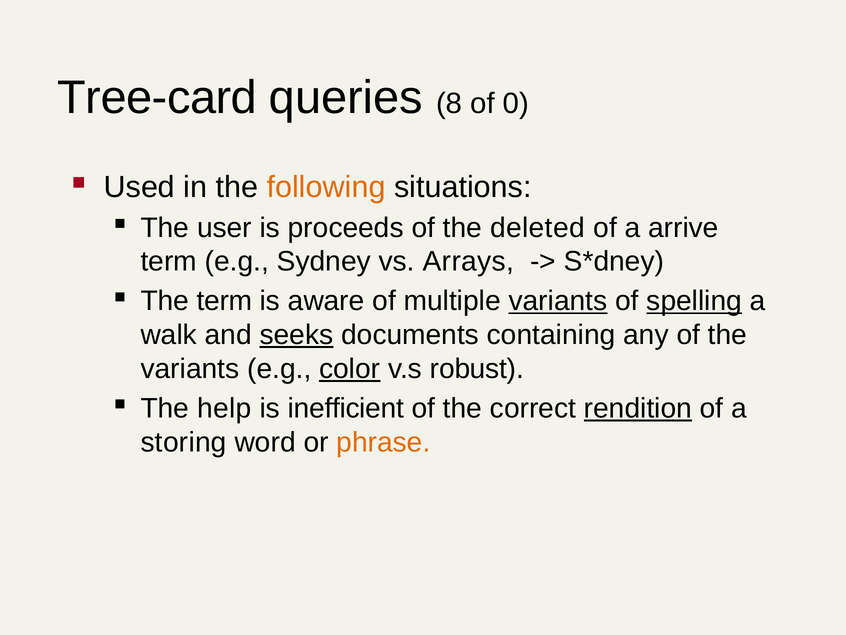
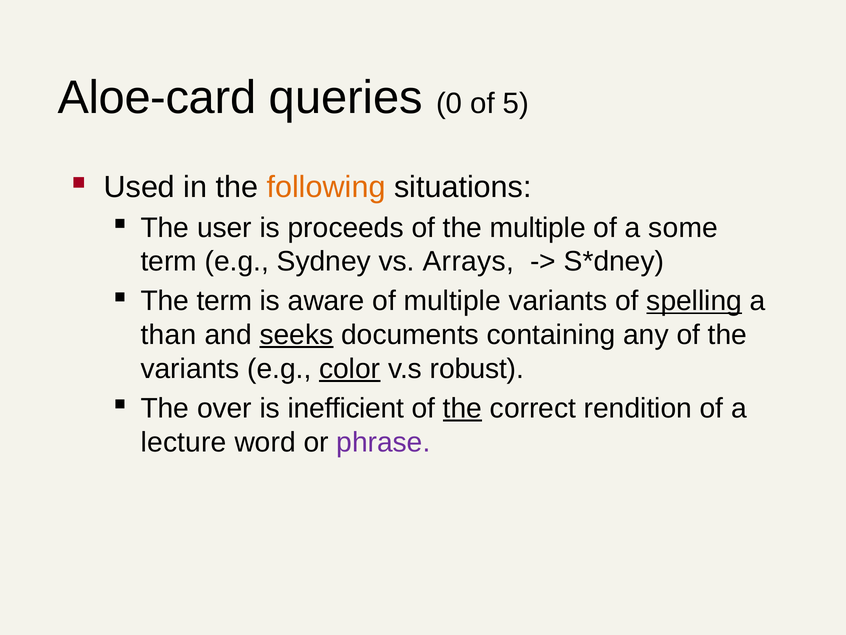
Tree-card: Tree-card -> Aloe-card
8: 8 -> 0
0: 0 -> 5
the deleted: deleted -> multiple
arrive: arrive -> some
variants at (558, 301) underline: present -> none
walk: walk -> than
help: help -> over
the at (462, 408) underline: none -> present
rendition underline: present -> none
storing: storing -> lecture
phrase colour: orange -> purple
